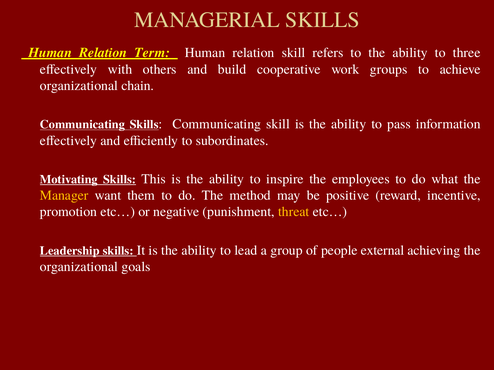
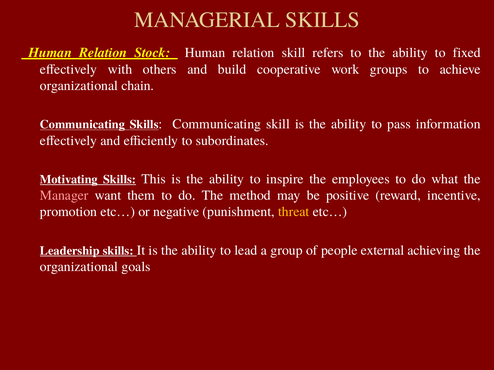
Term: Term -> Stock
three: three -> fixed
Manager colour: yellow -> pink
